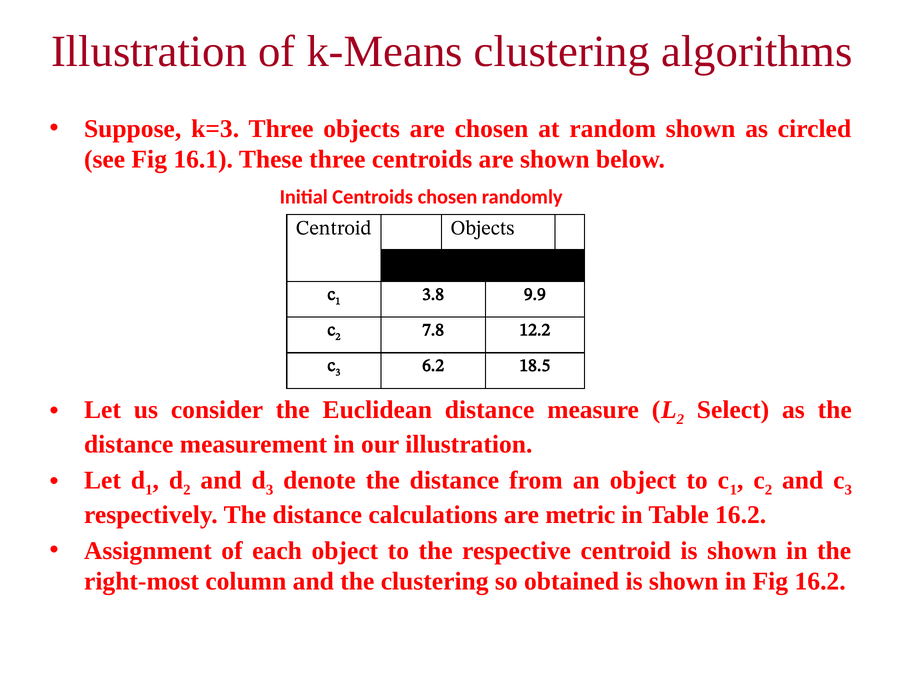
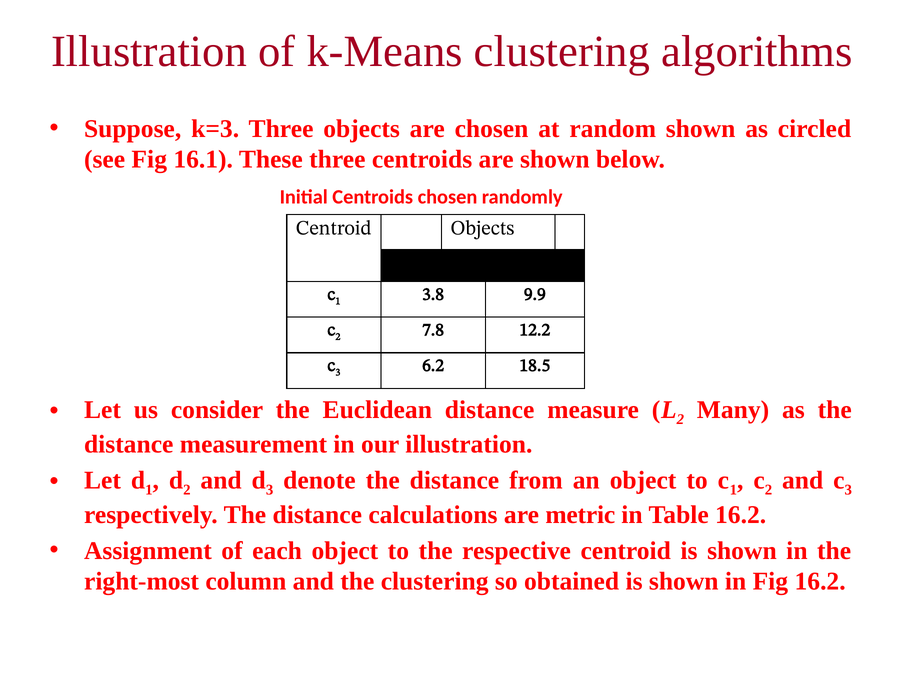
Select: Select -> Many
